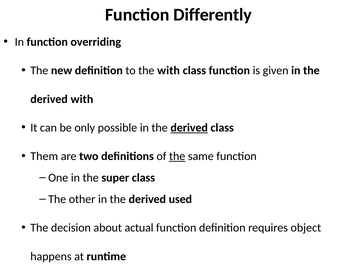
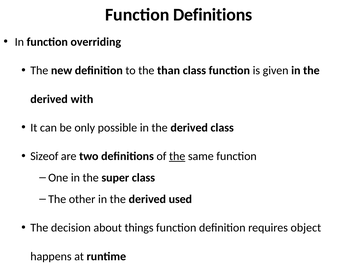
Function Differently: Differently -> Definitions
the with: with -> than
derived at (189, 128) underline: present -> none
Them: Them -> Sizeof
actual: actual -> things
